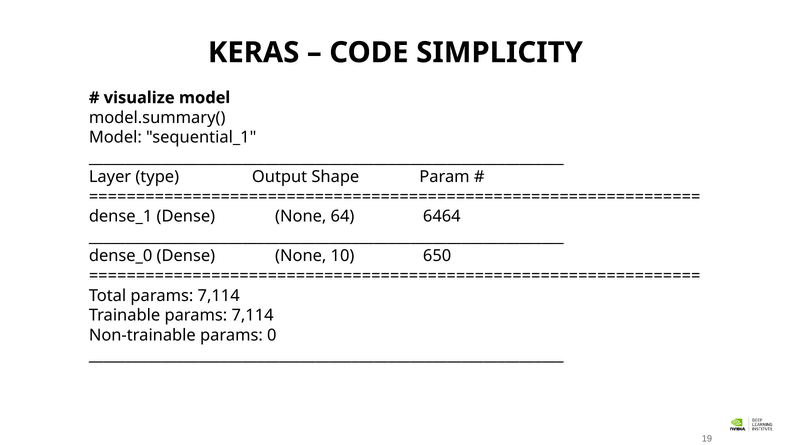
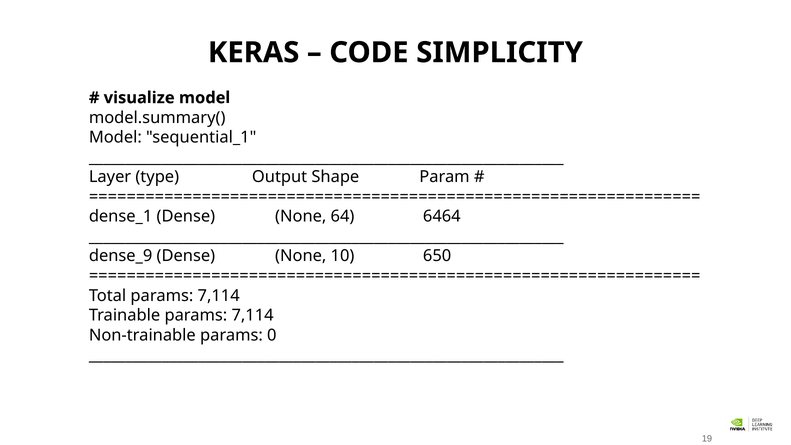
dense_0: dense_0 -> dense_9
